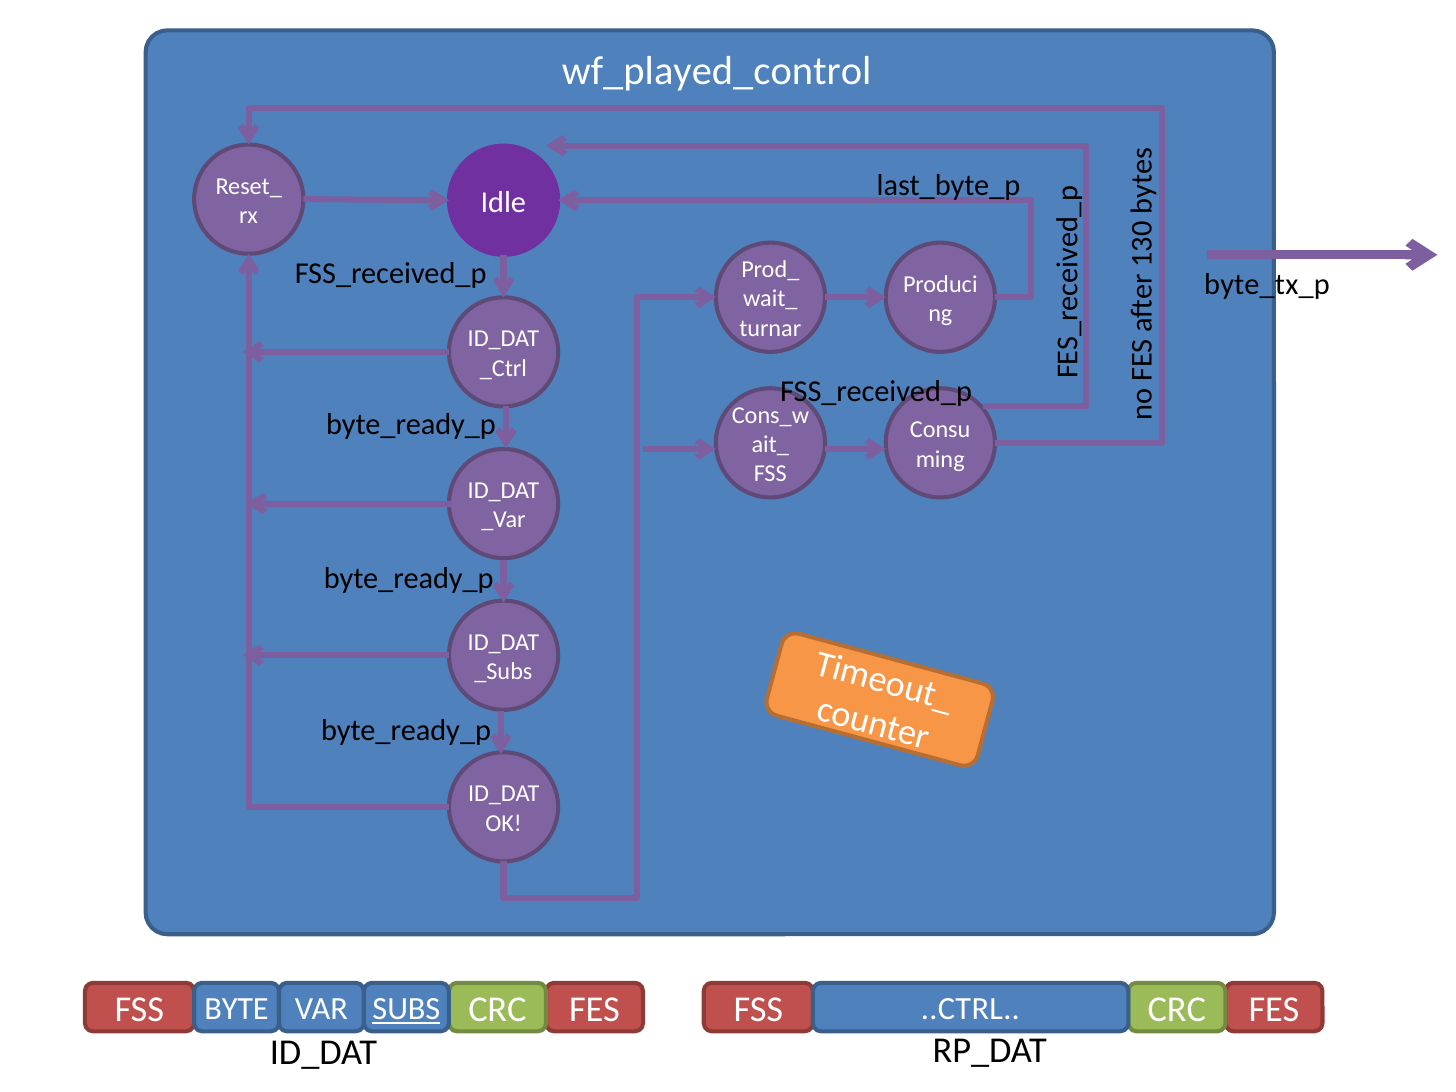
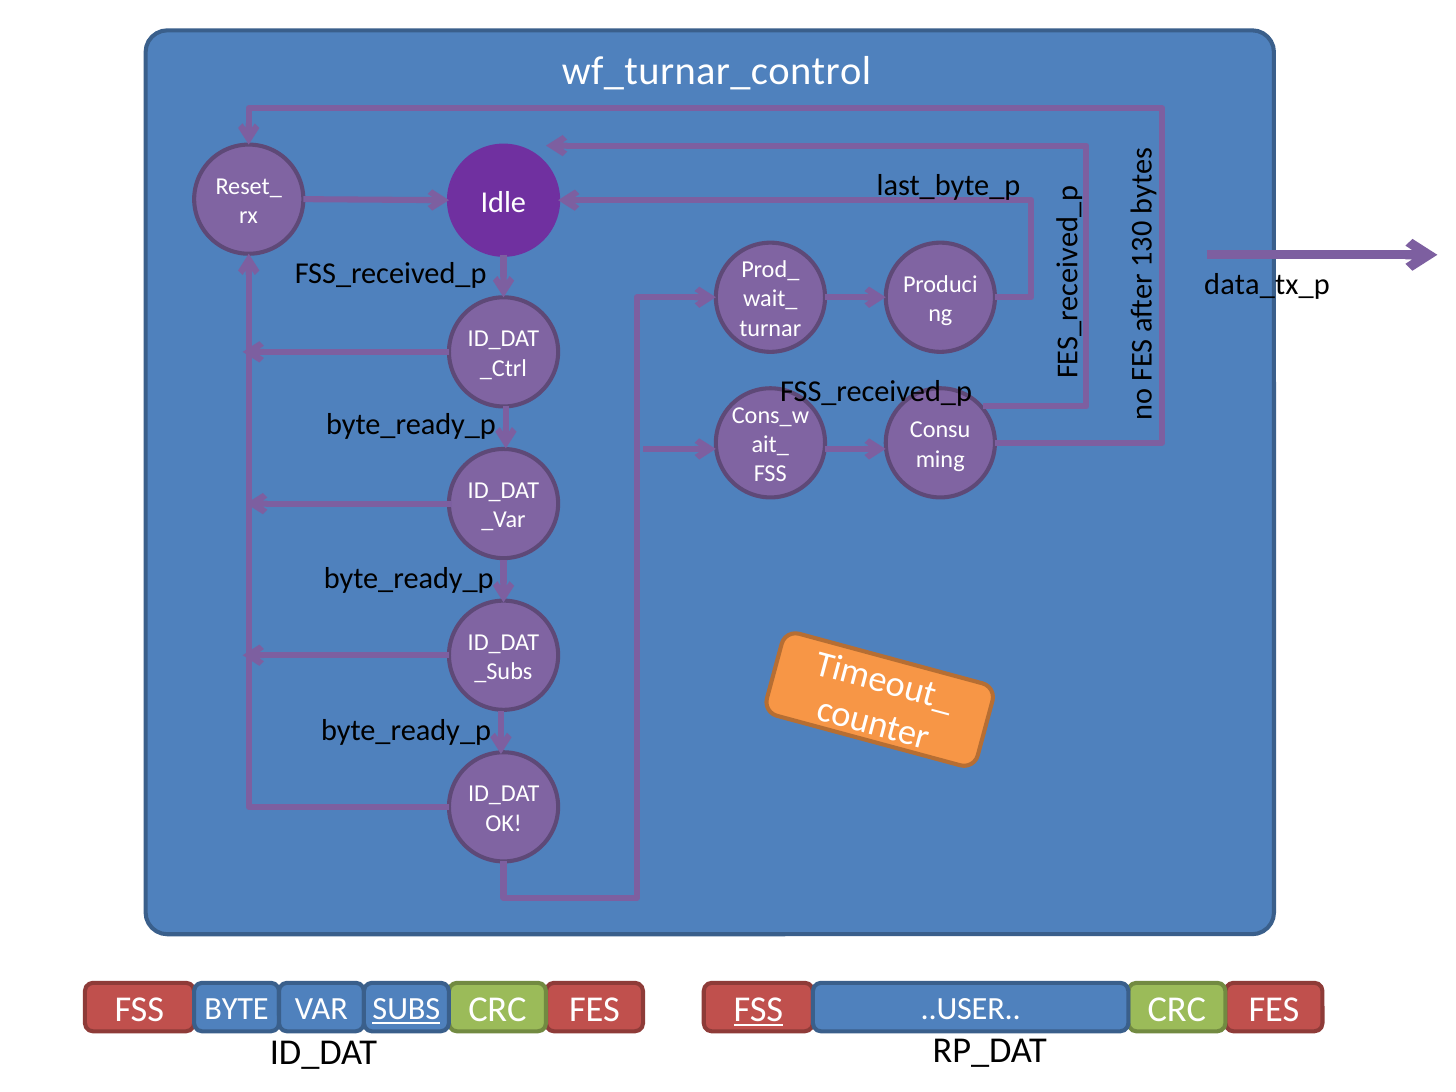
wf_played_control: wf_played_control -> wf_turnar_control
byte_tx_p: byte_tx_p -> data_tx_p
FSS at (758, 1010) underline: none -> present
..CTRL: ..CTRL -> ..USER
